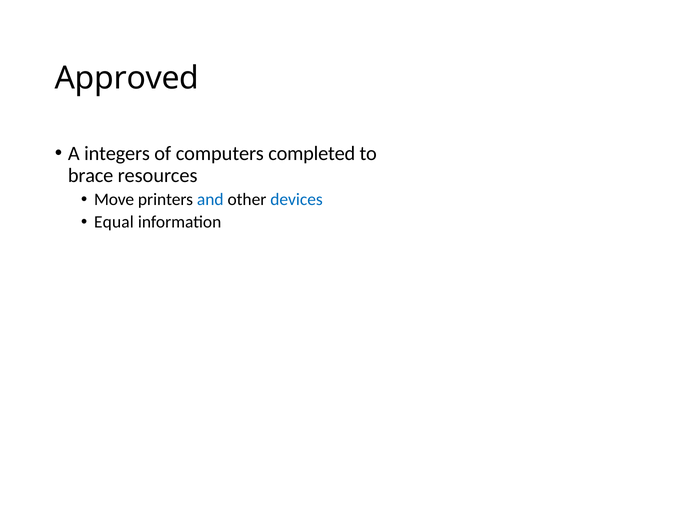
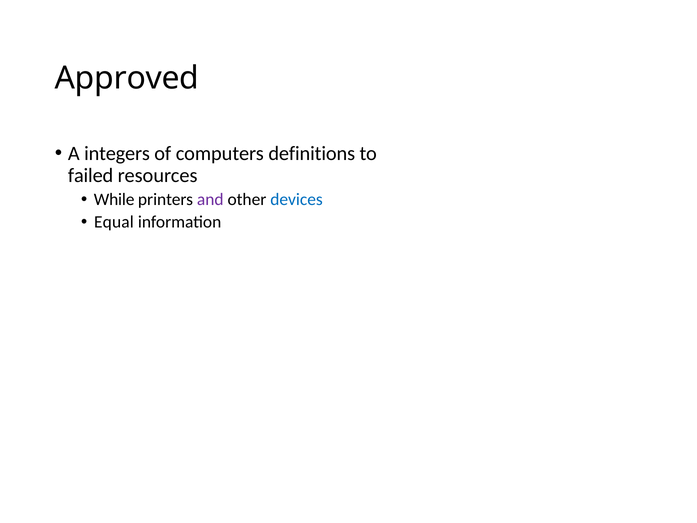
completed: completed -> definitions
brace: brace -> failed
Move: Move -> While
and colour: blue -> purple
